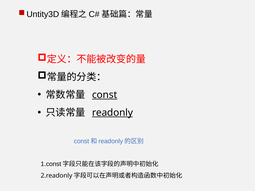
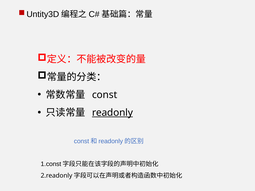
const underline: present -> none
